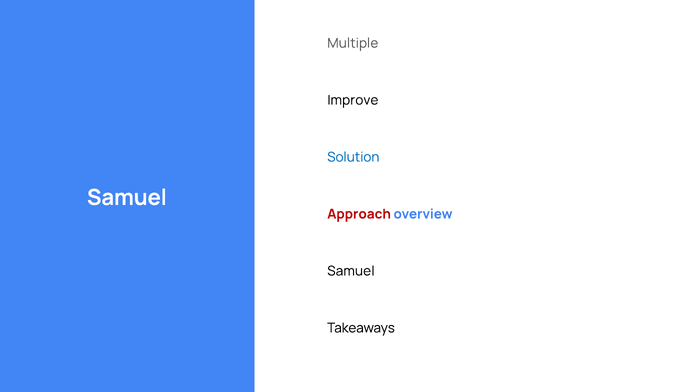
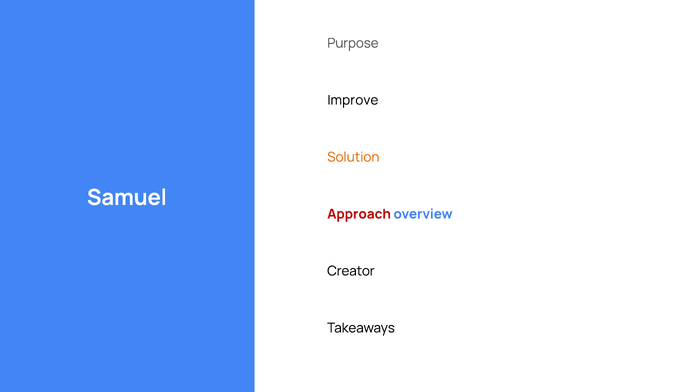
Multiple: Multiple -> Purpose
Solution colour: blue -> orange
Samuel at (351, 271): Samuel -> Creator
